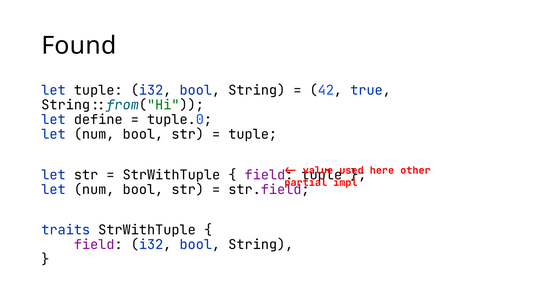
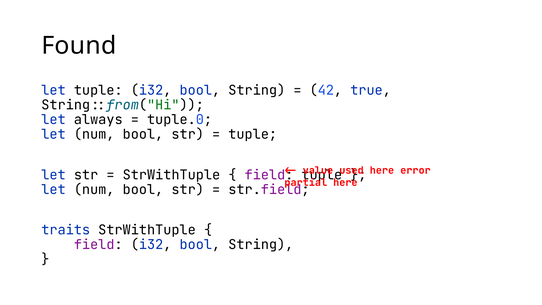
define: define -> always
other: other -> error
partial impl: impl -> here
